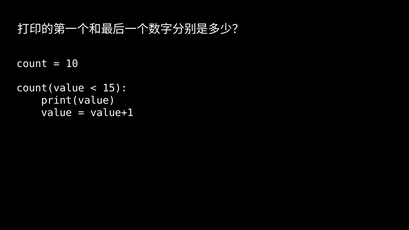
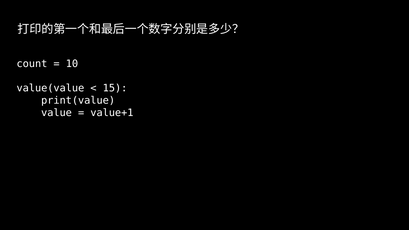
count(value: count(value -> value(value
